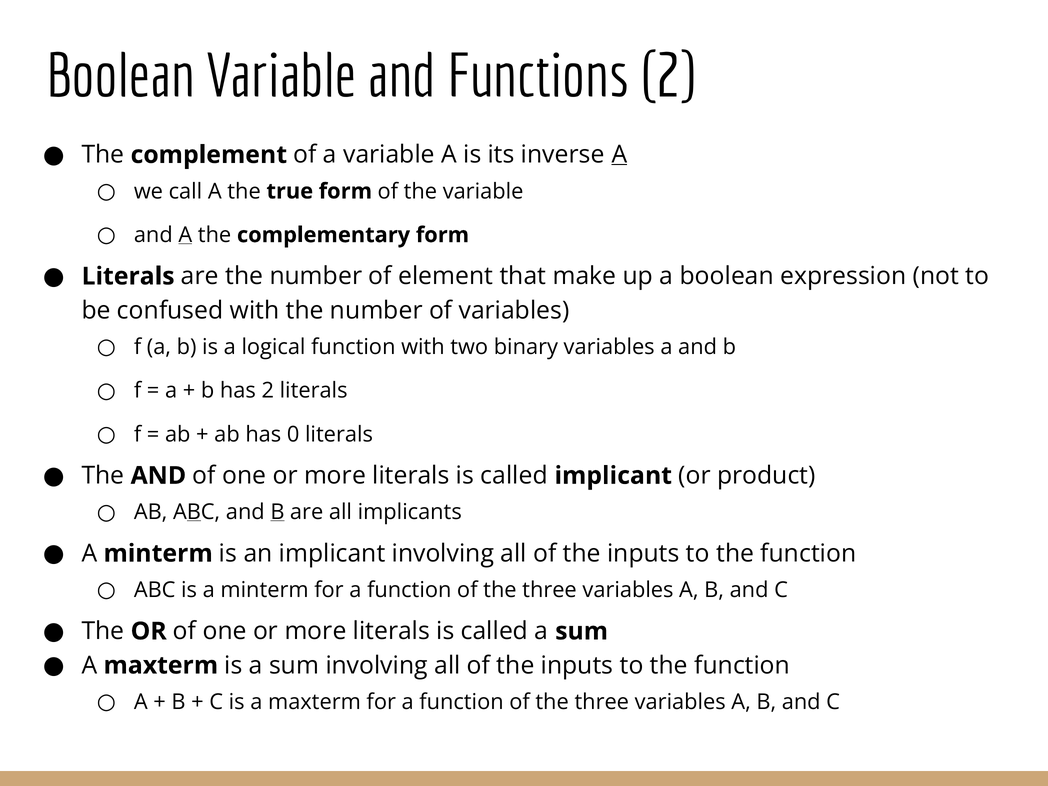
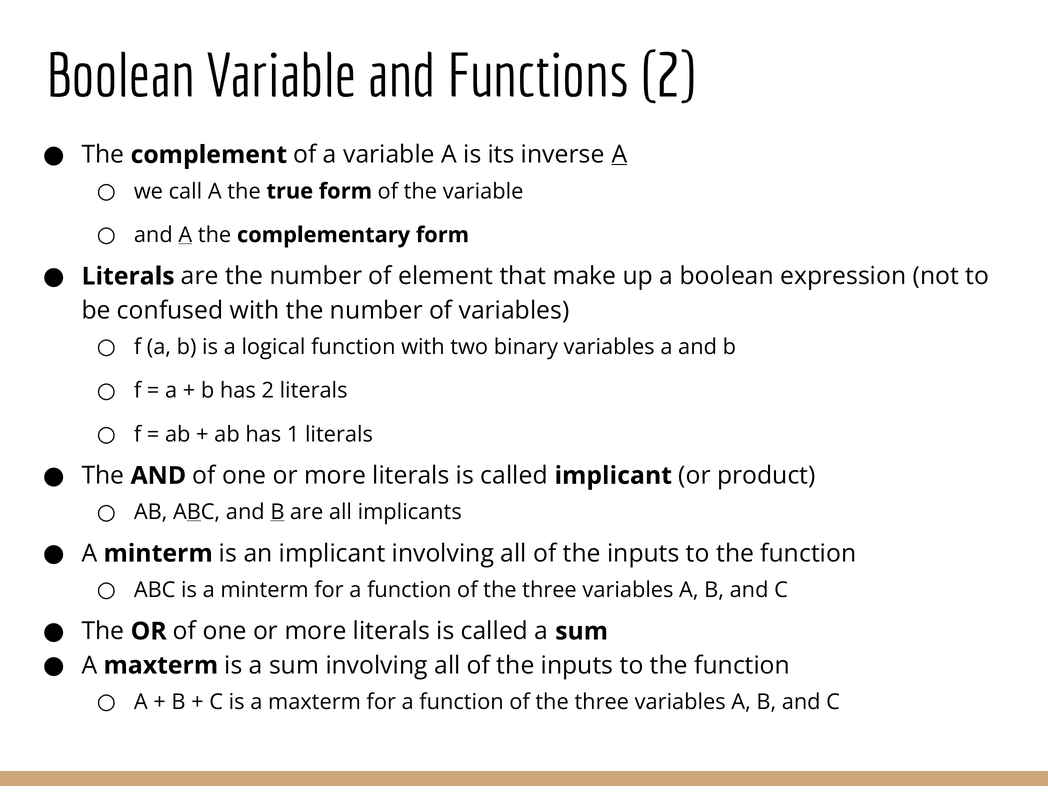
0: 0 -> 1
